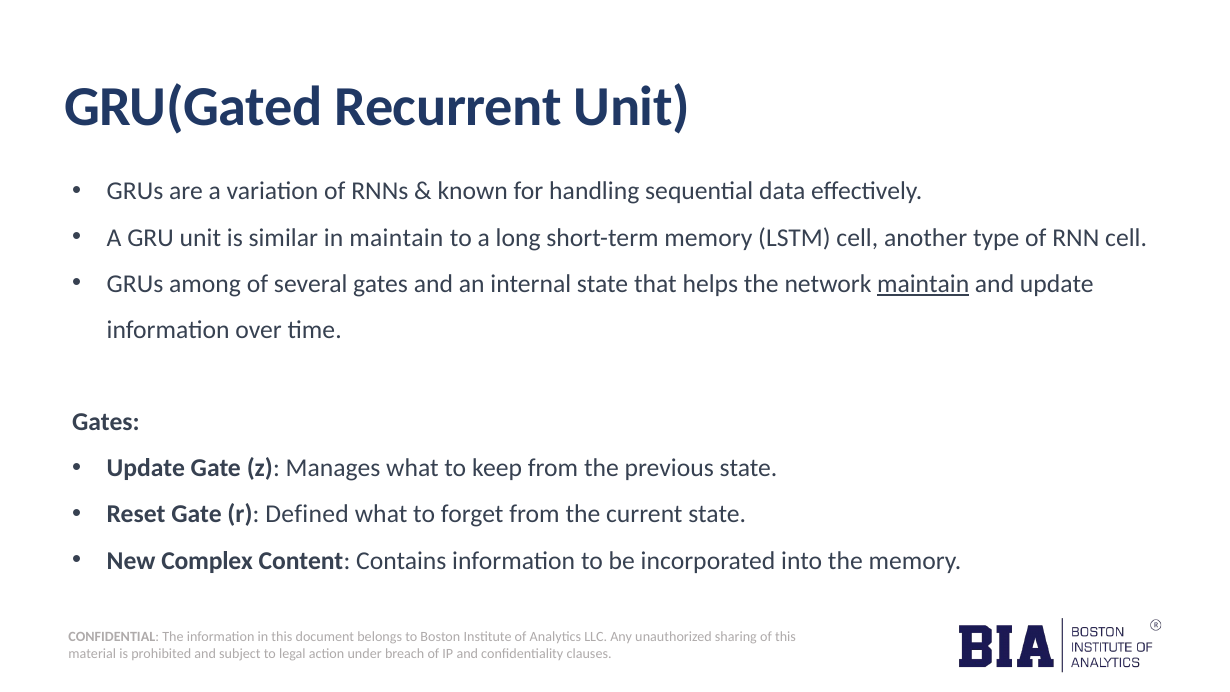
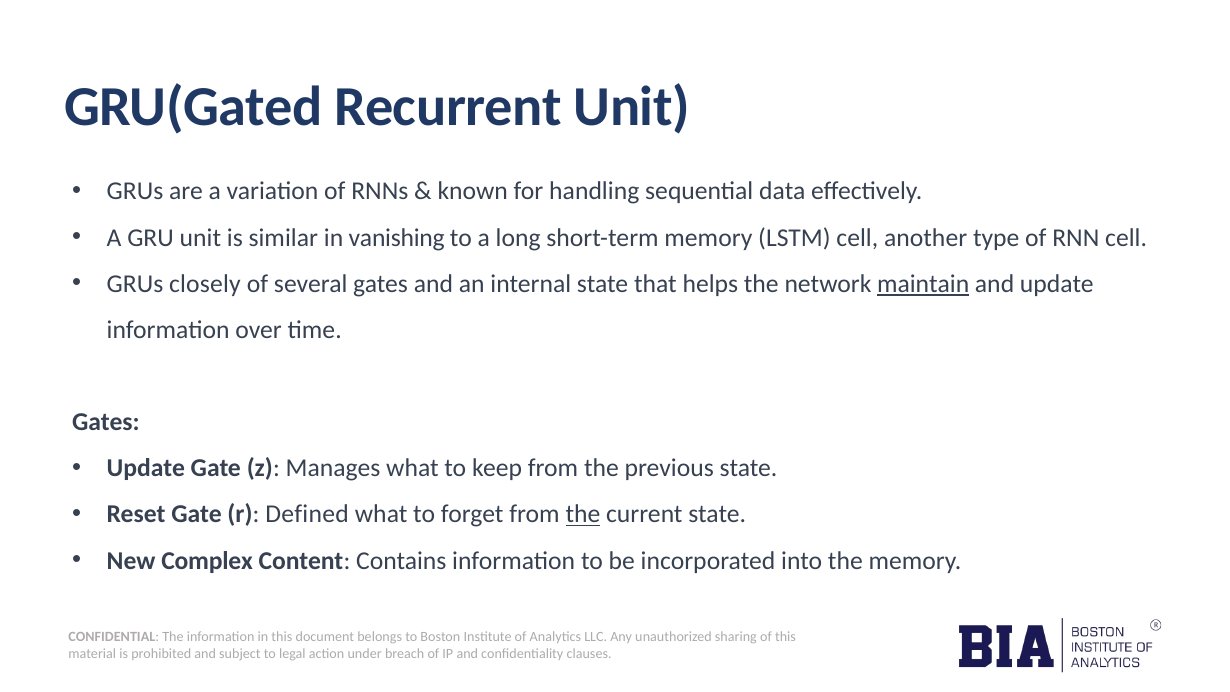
in maintain: maintain -> vanishing
among: among -> closely
the at (583, 514) underline: none -> present
